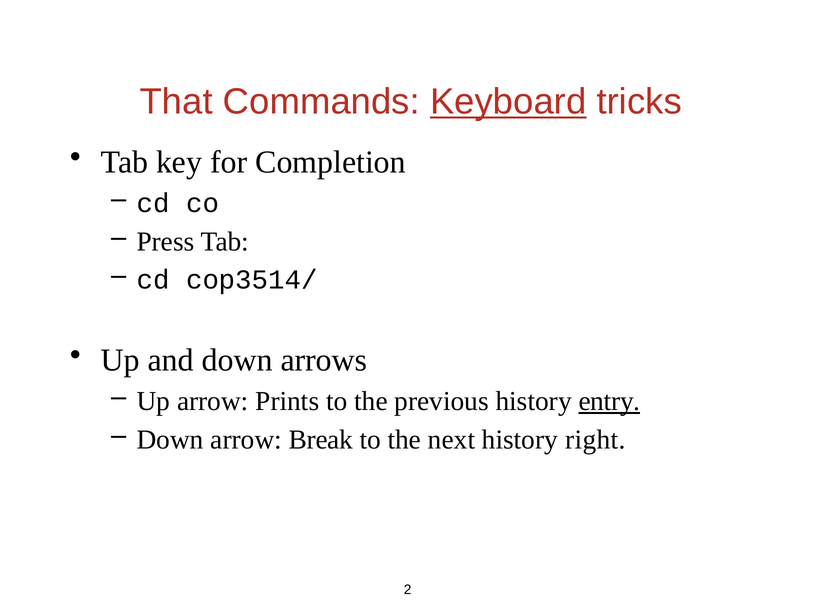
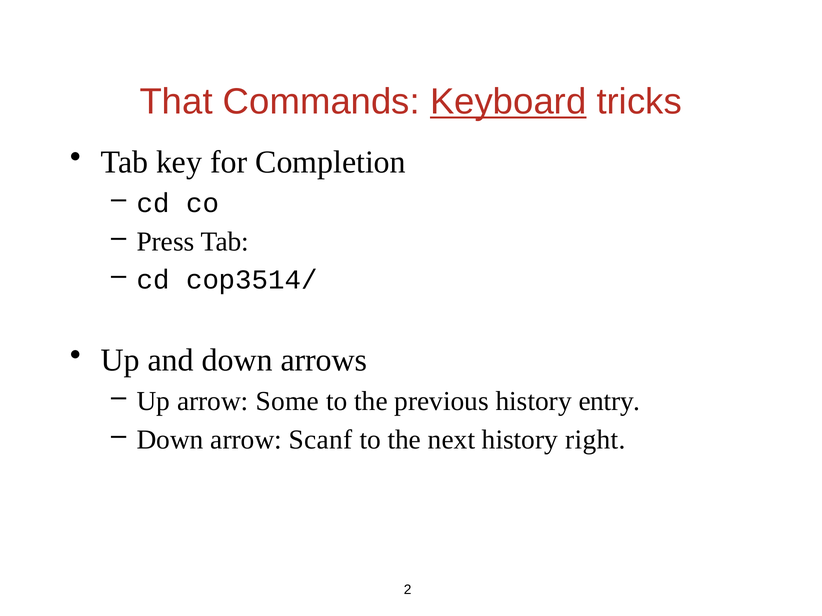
Prints: Prints -> Some
entry underline: present -> none
Break: Break -> Scanf
